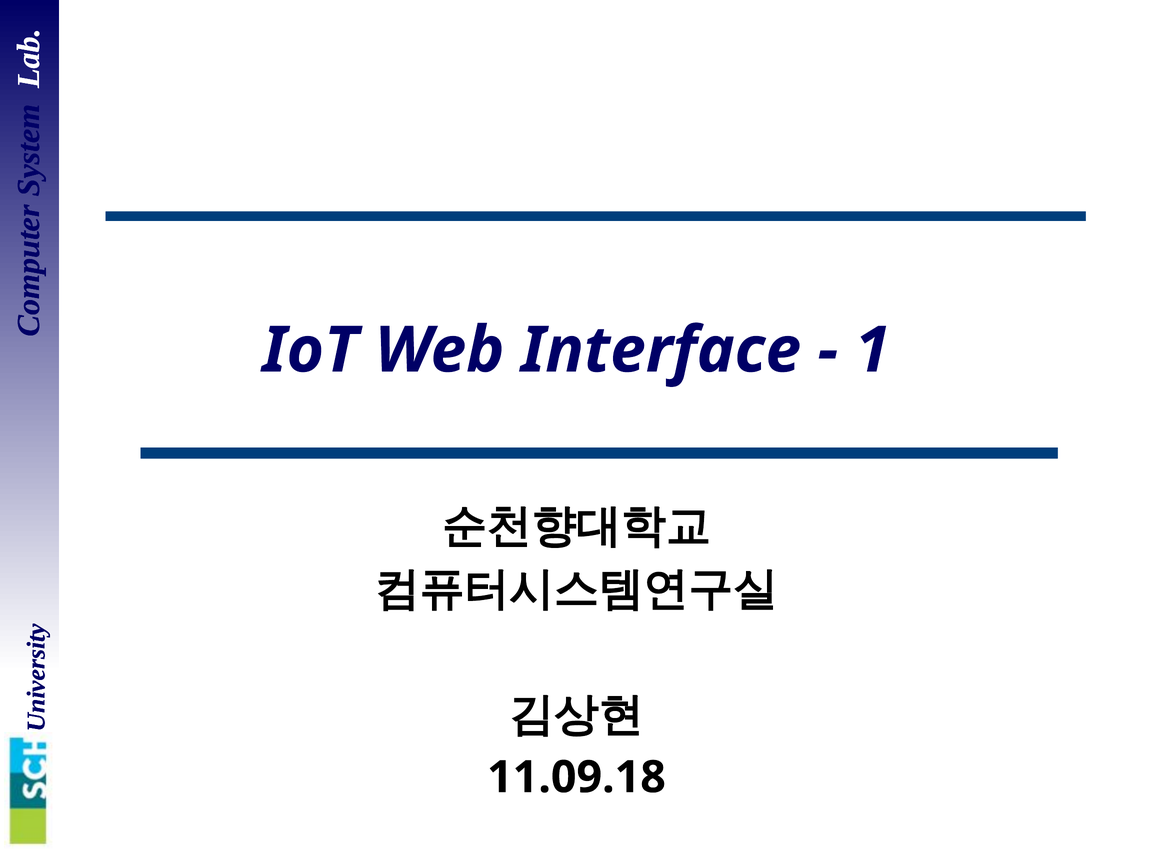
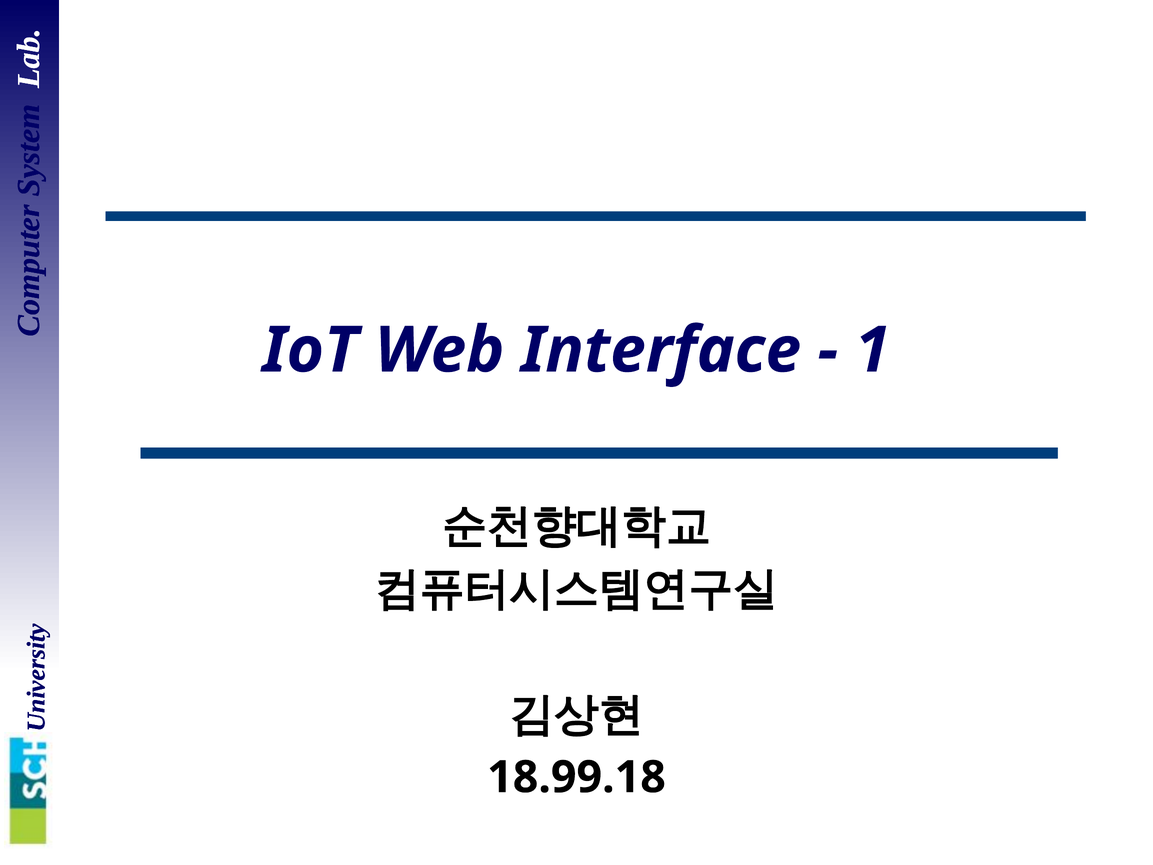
11.09.18: 11.09.18 -> 18.99.18
